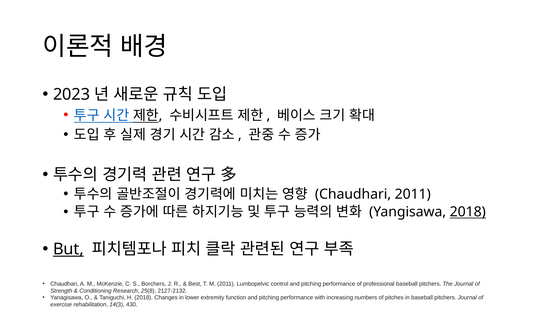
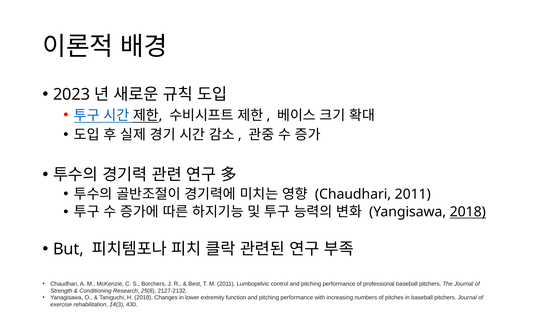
But underline: present -> none
